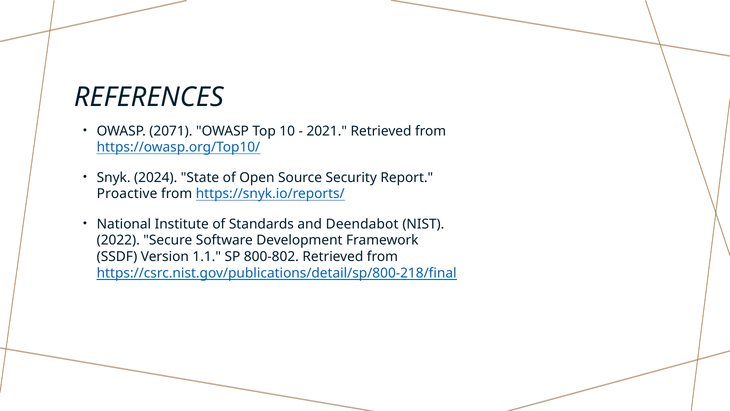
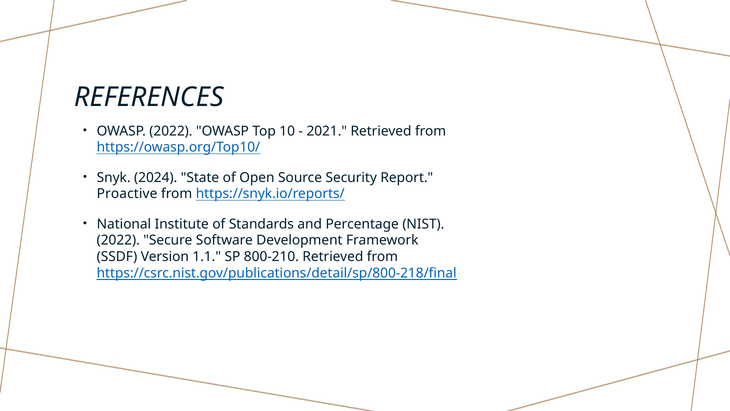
OWASP 2071: 2071 -> 2022
Deendabot: Deendabot -> Percentage
800-802: 800-802 -> 800-210
